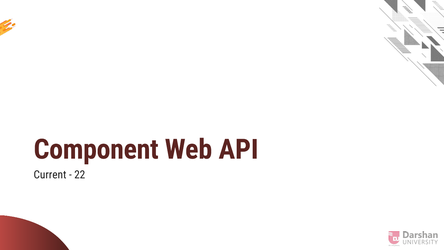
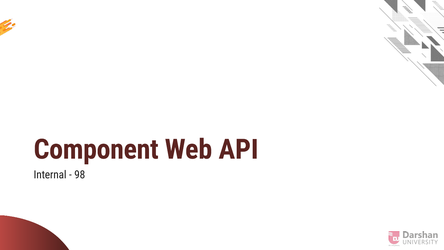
Current: Current -> Internal
22: 22 -> 98
